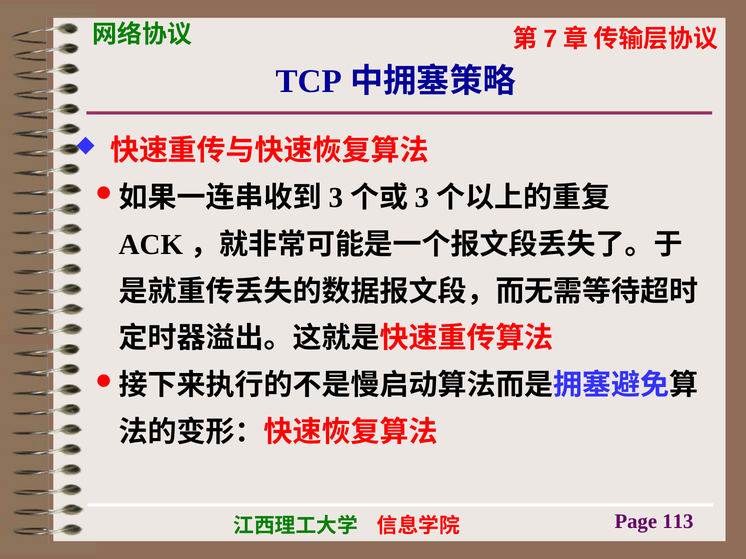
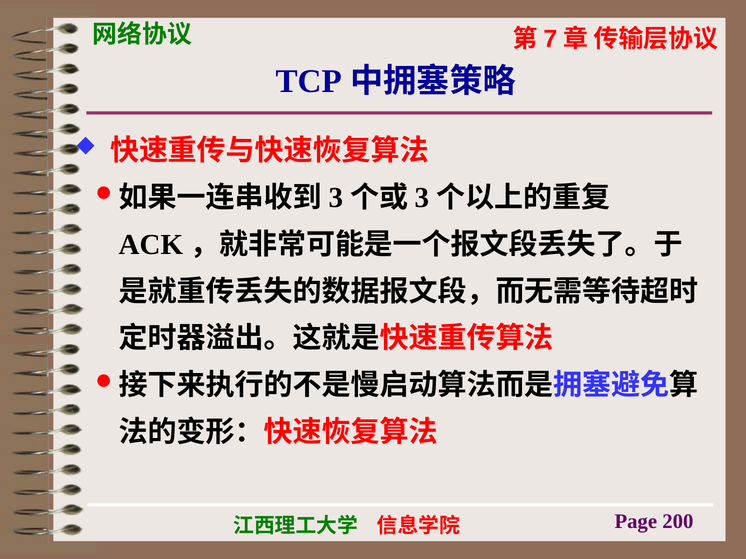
113: 113 -> 200
